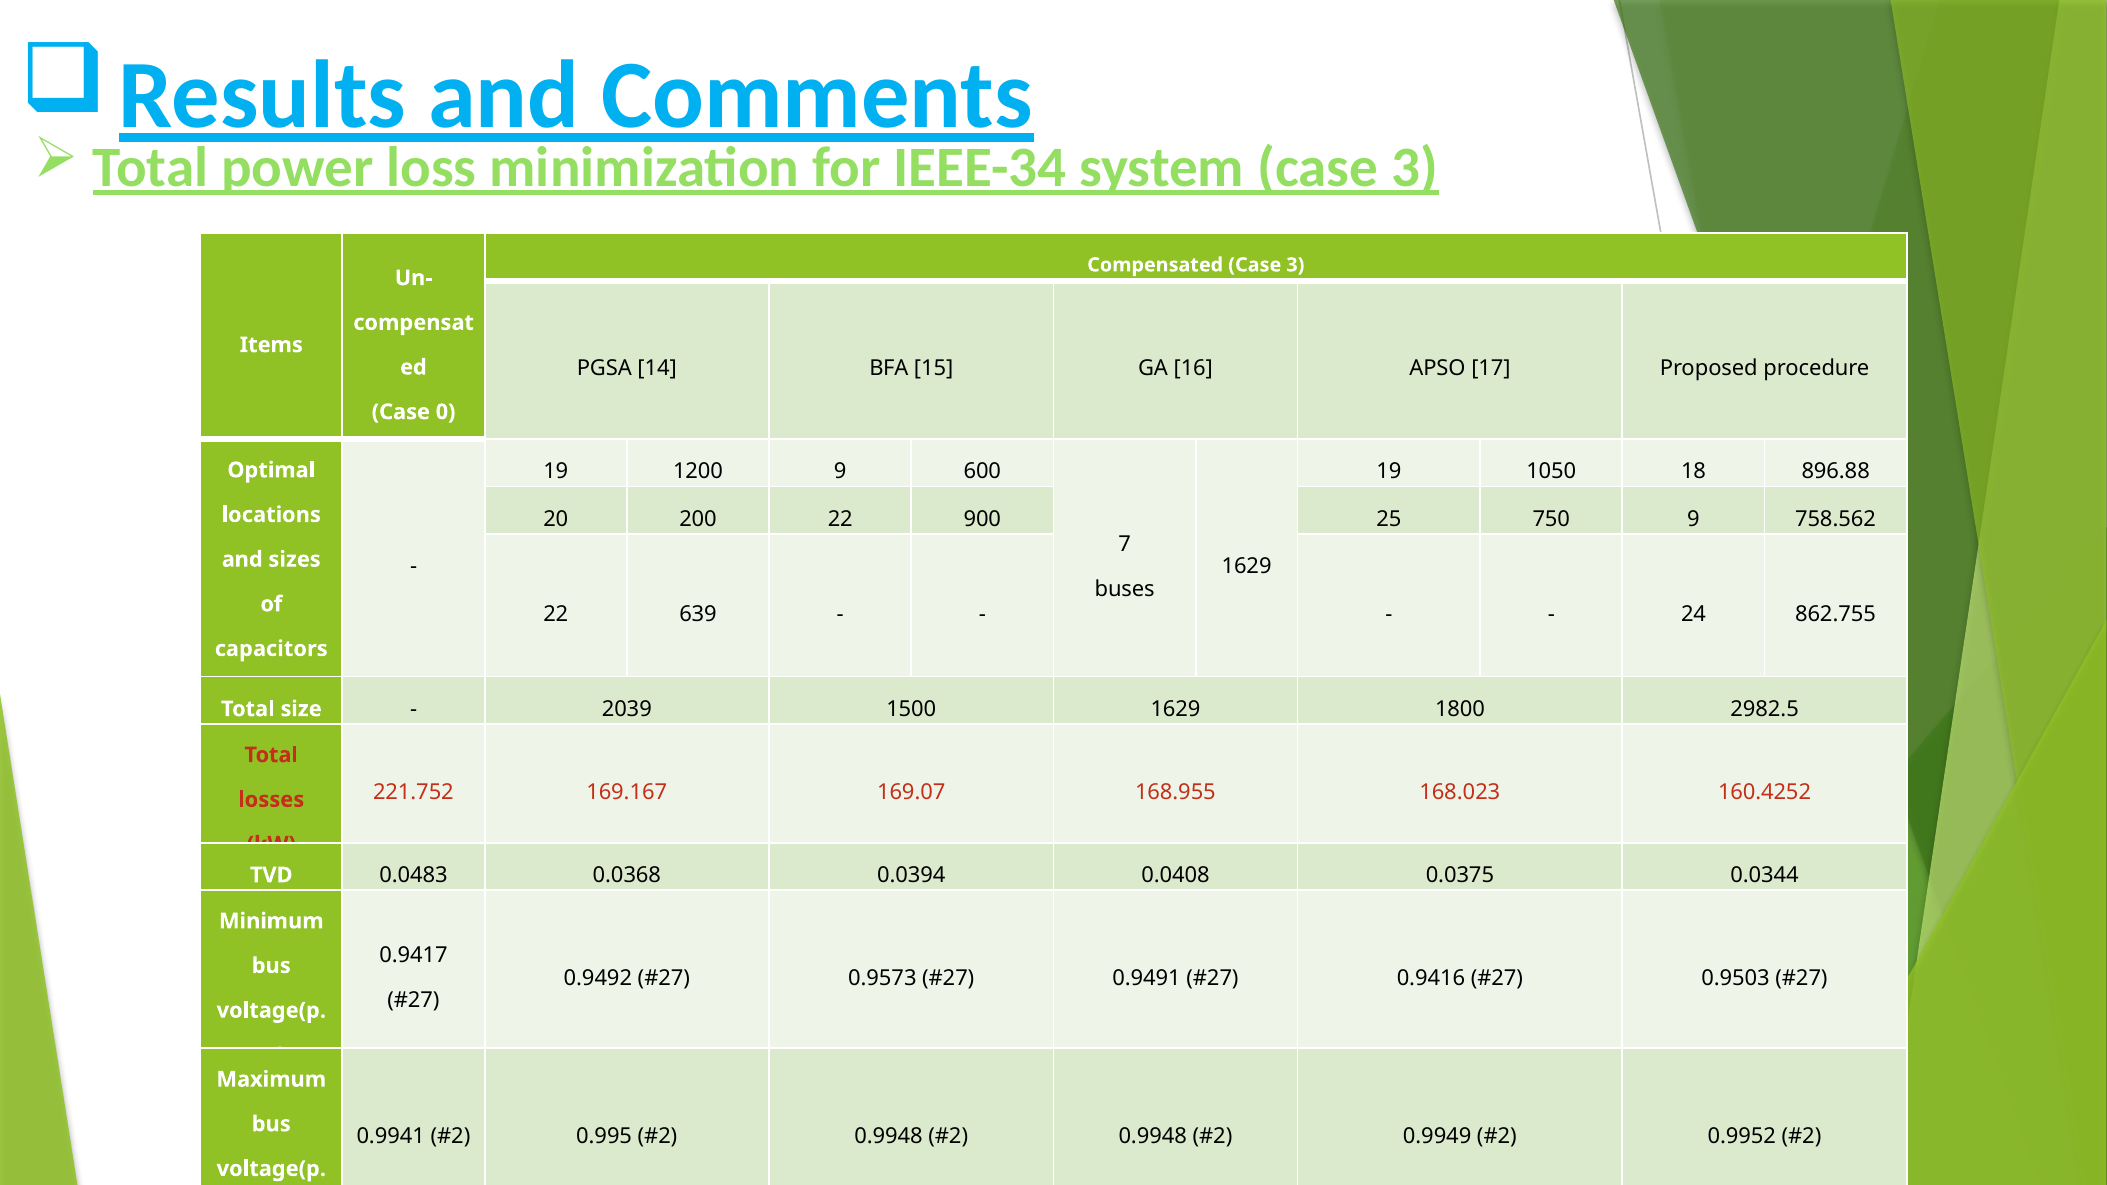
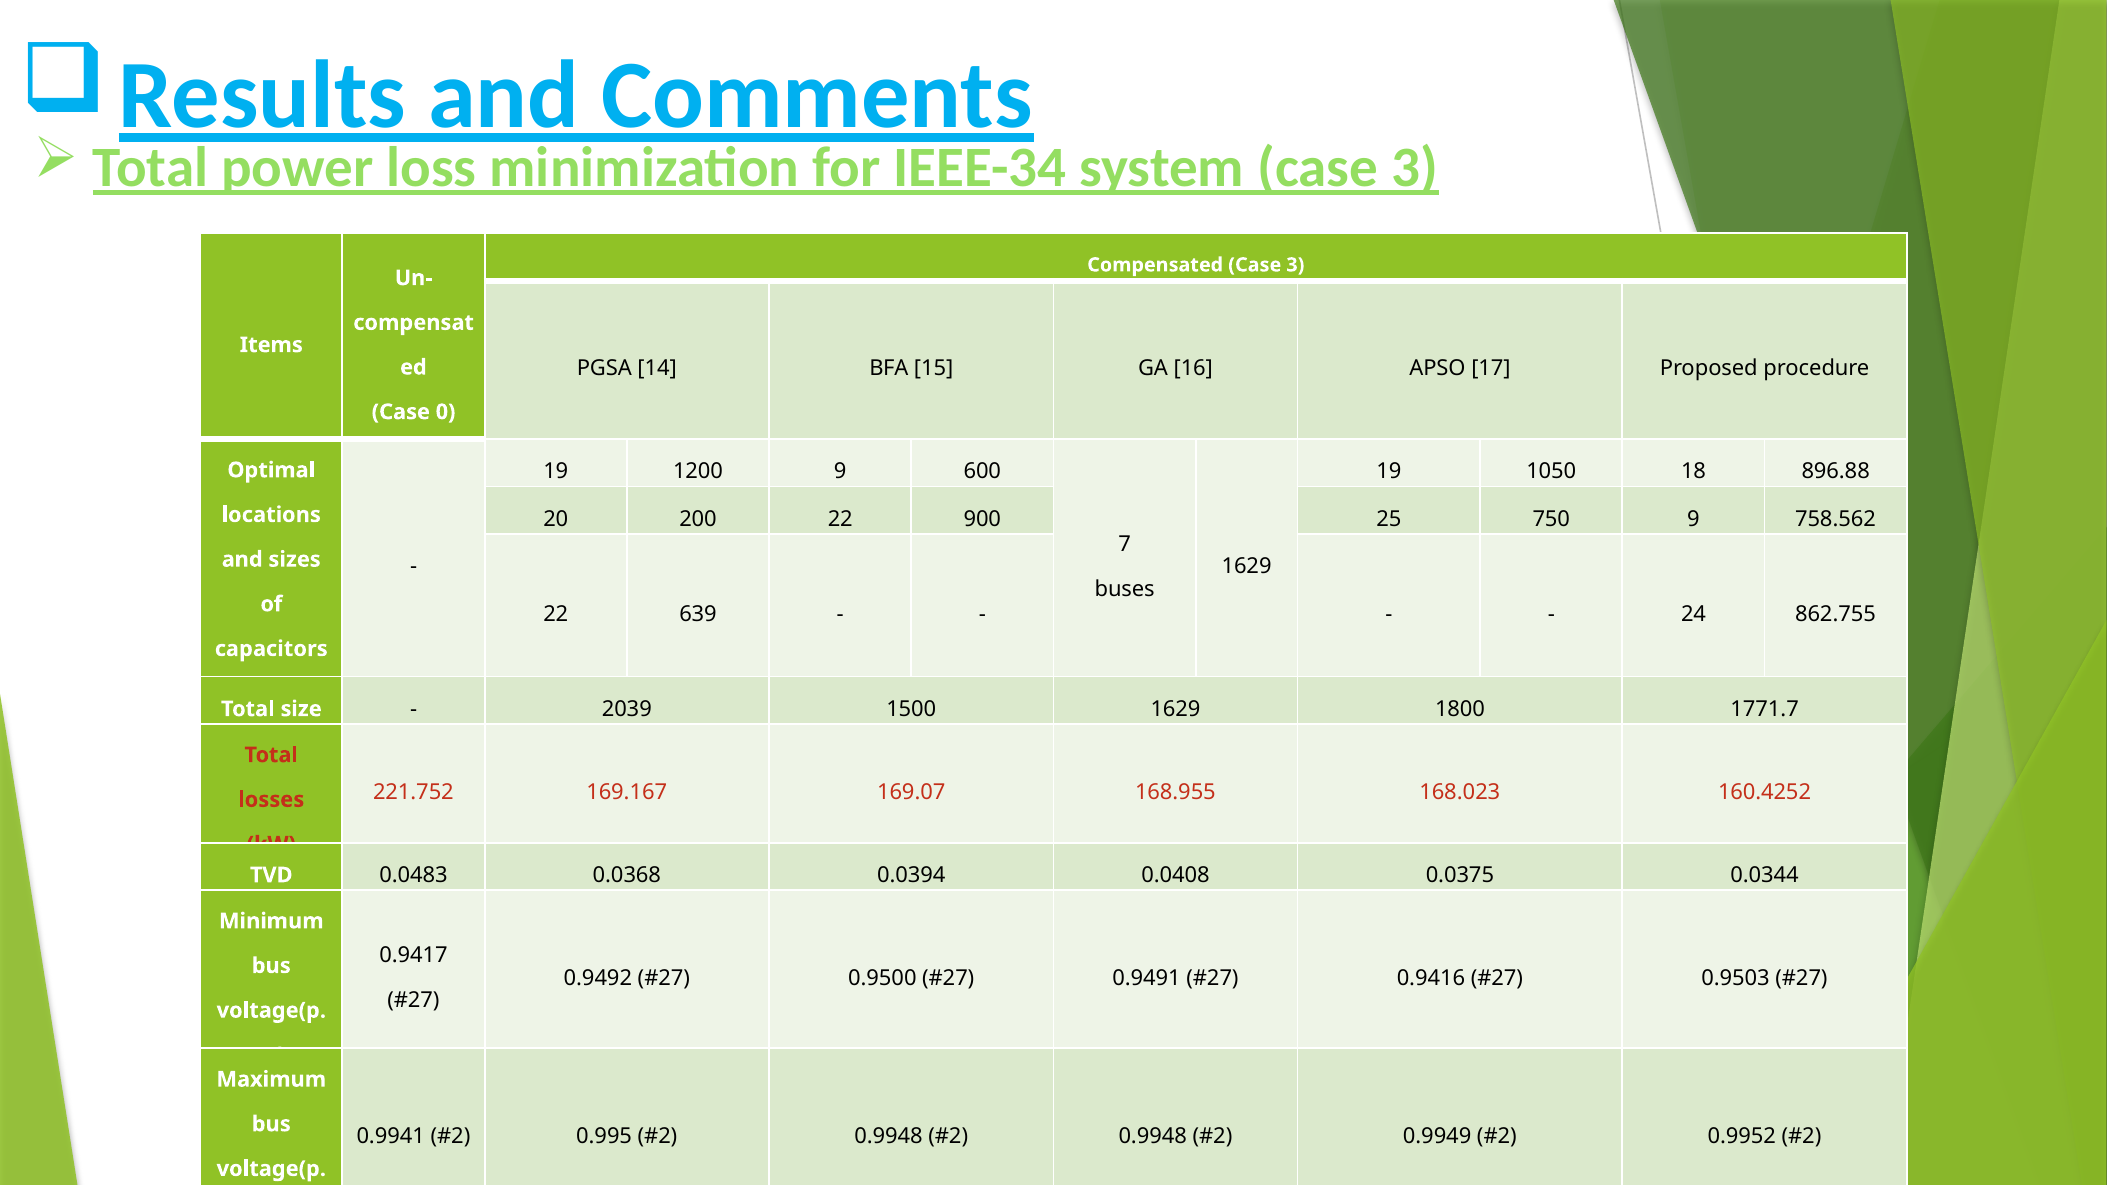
2982.5: 2982.5 -> 1771.7
0.9573: 0.9573 -> 0.9500
